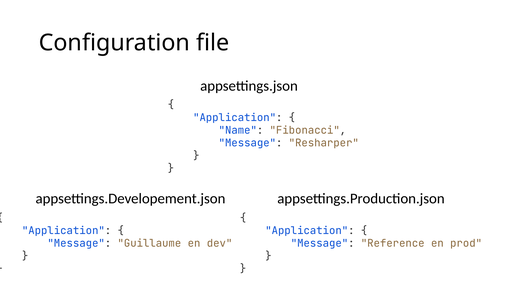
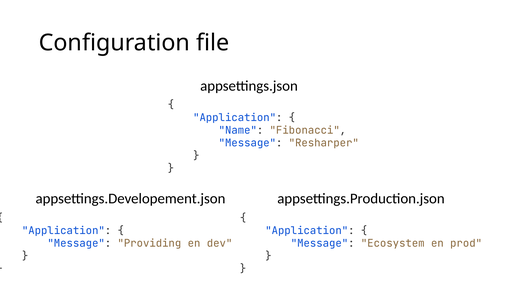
Guillaume: Guillaume -> Providing
Reference: Reference -> Ecosystem
